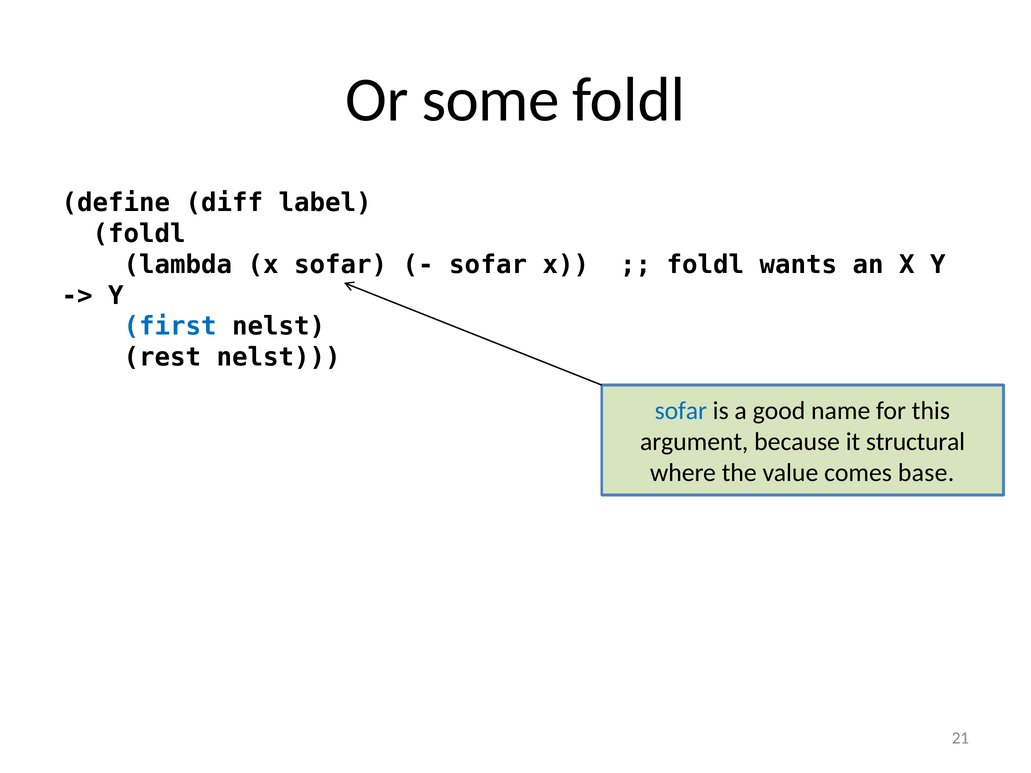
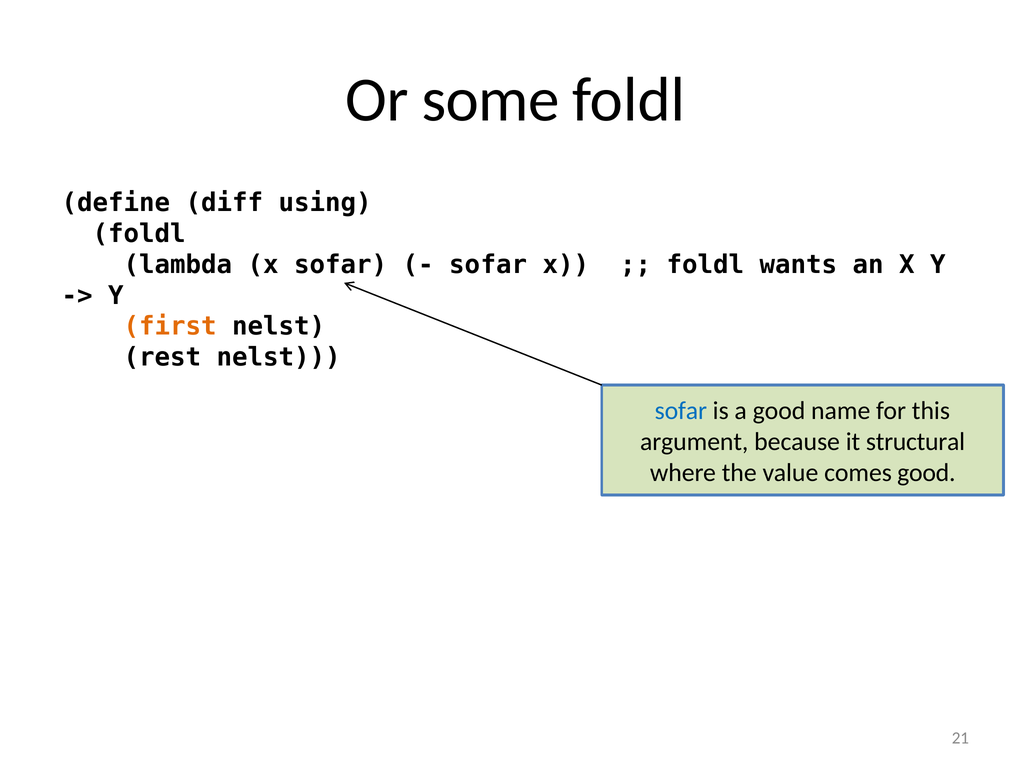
label: label -> using
first colour: blue -> orange
comes base: base -> good
